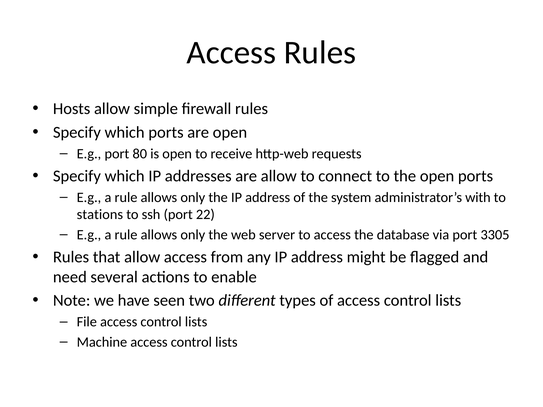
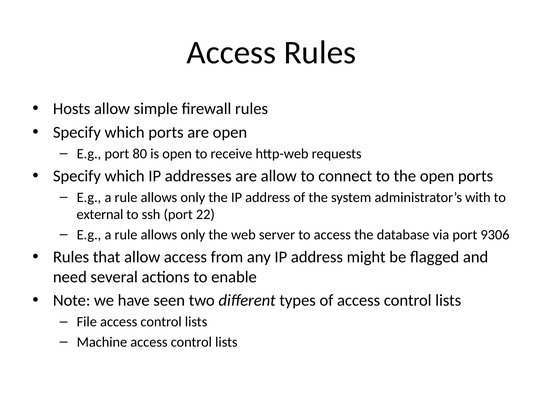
stations: stations -> external
3305: 3305 -> 9306
